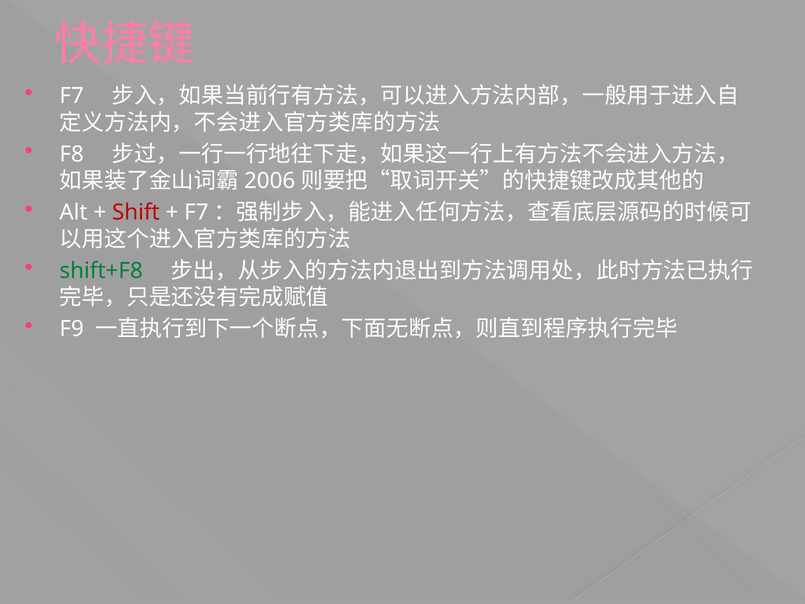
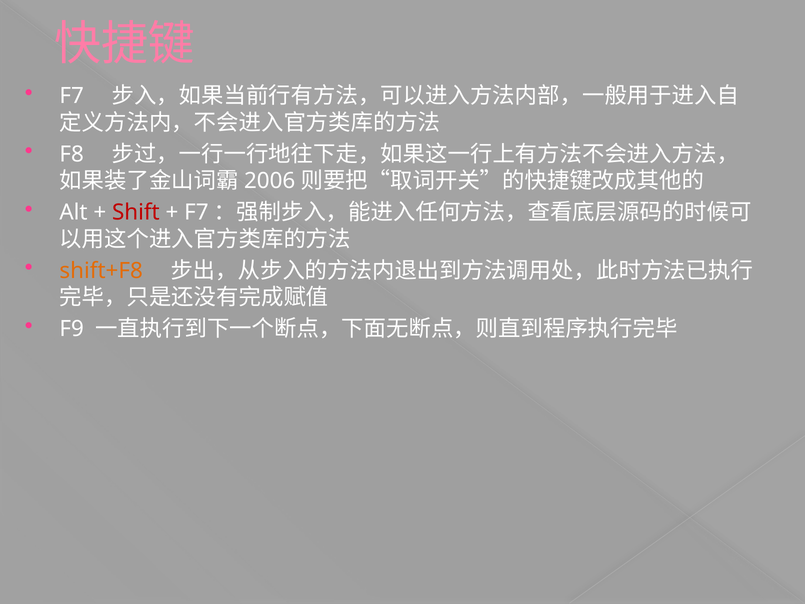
shift+F8 colour: green -> orange
